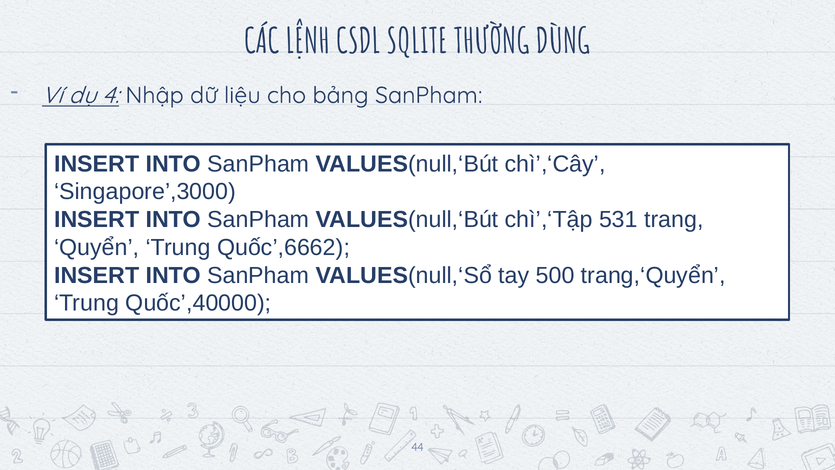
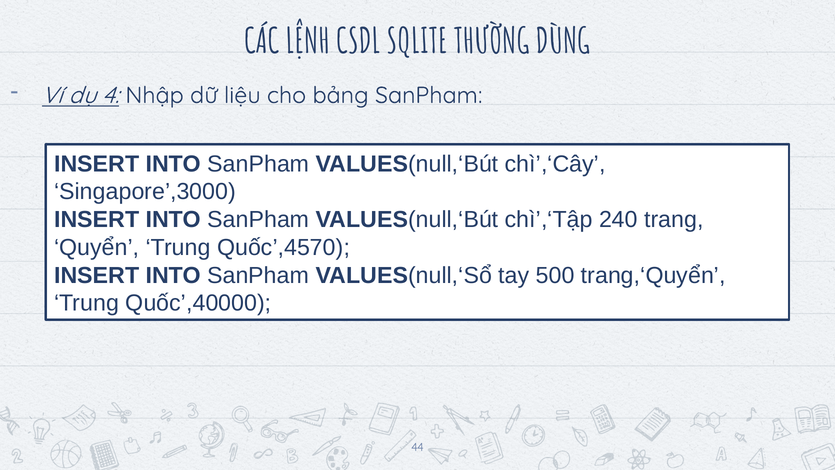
531: 531 -> 240
Quốc’,6662: Quốc’,6662 -> Quốc’,4570
